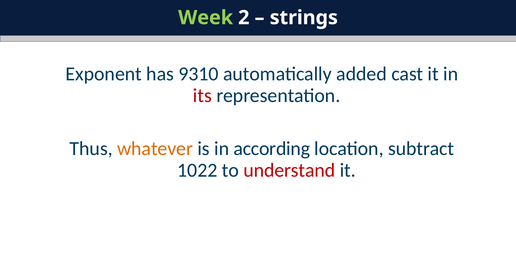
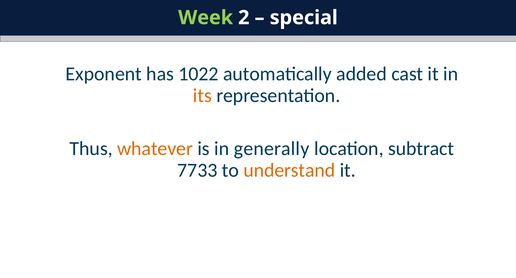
strings: strings -> special
9310: 9310 -> 1022
its colour: red -> orange
according: according -> generally
1022: 1022 -> 7733
understand colour: red -> orange
